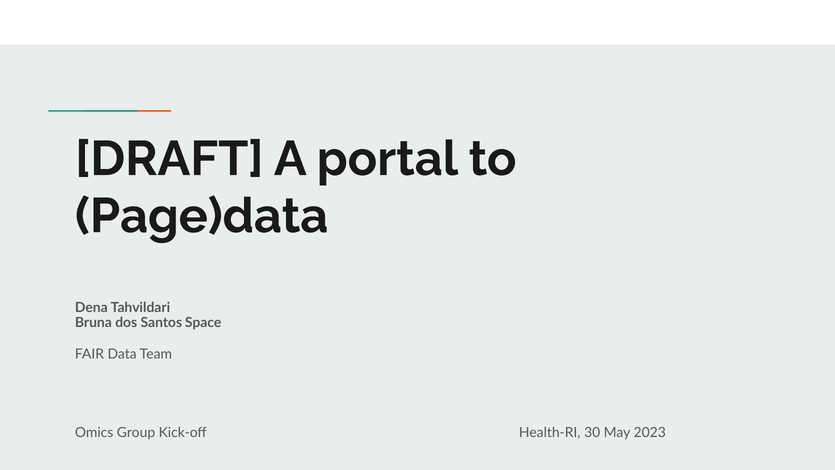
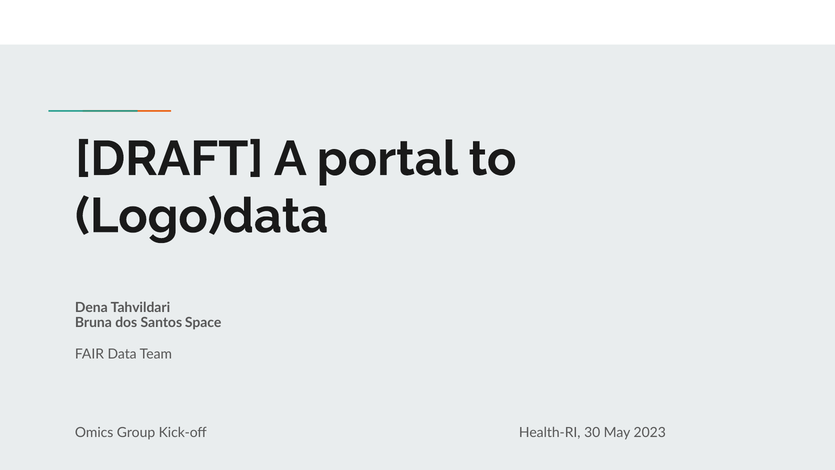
Page)data: Page)data -> Logo)data
